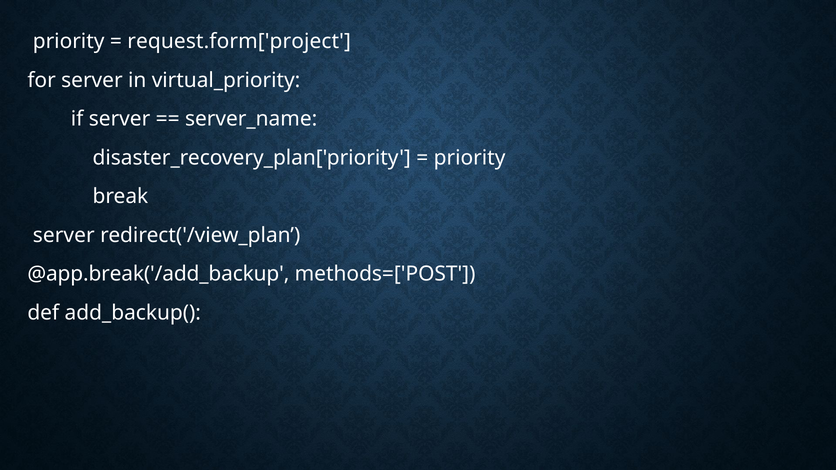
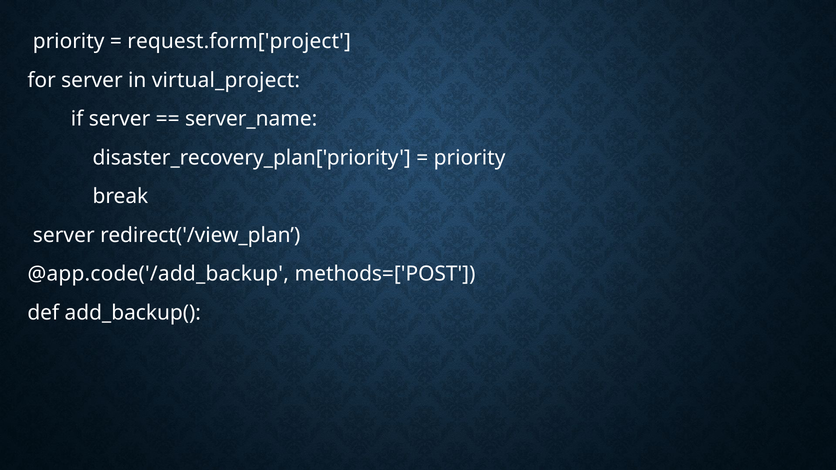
virtual_priority: virtual_priority -> virtual_project
@app.break('/add_backup: @app.break('/add_backup -> @app.code('/add_backup
